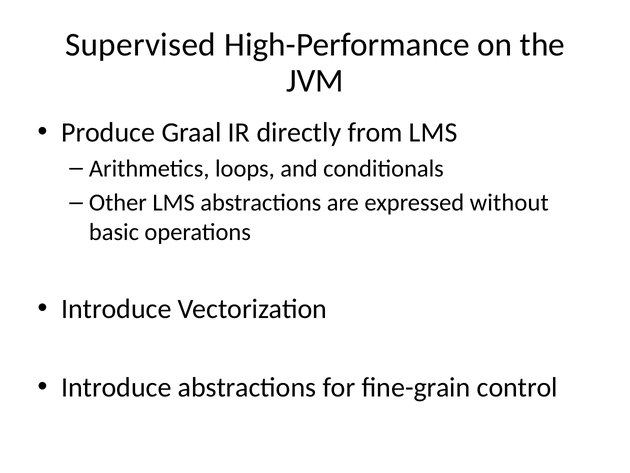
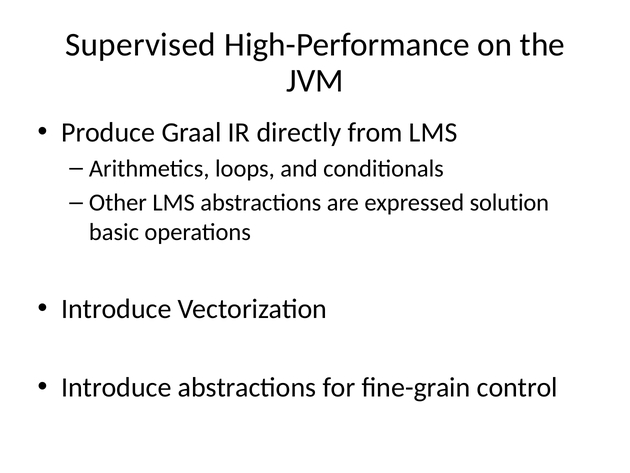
without: without -> solution
